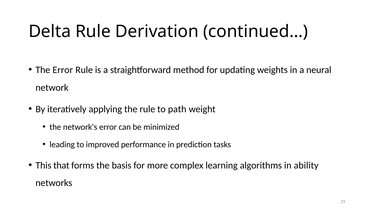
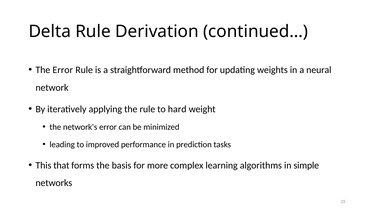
path: path -> hard
ability: ability -> simple
